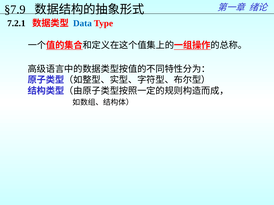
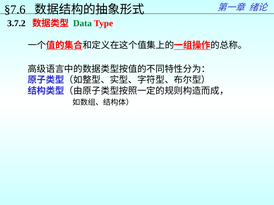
§7.9: §7.9 -> §7.6
7.2.1: 7.2.1 -> 3.7.2
Data colour: blue -> green
